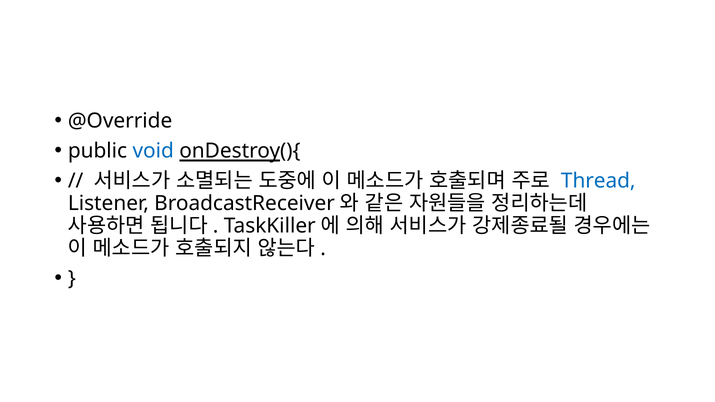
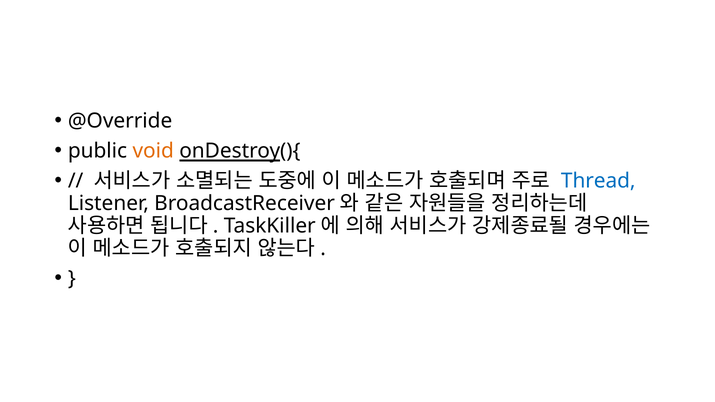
void colour: blue -> orange
